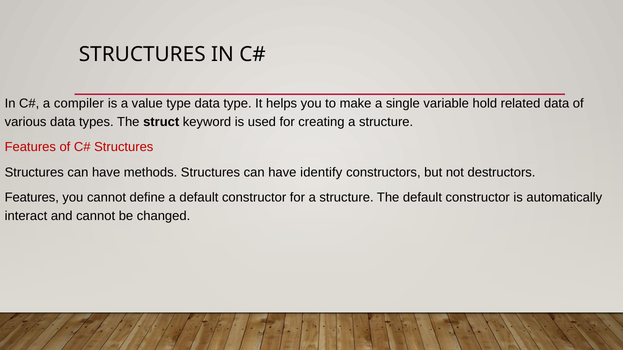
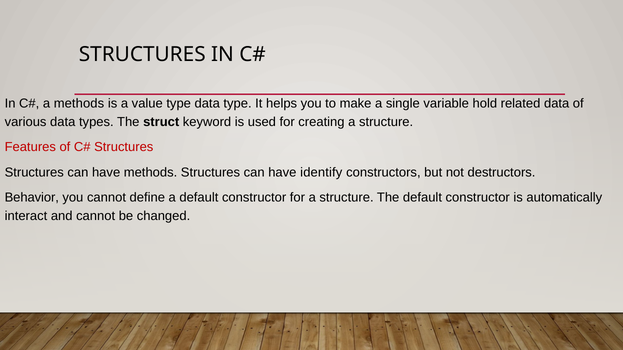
a compiler: compiler -> methods
Features at (32, 198): Features -> Behavior
